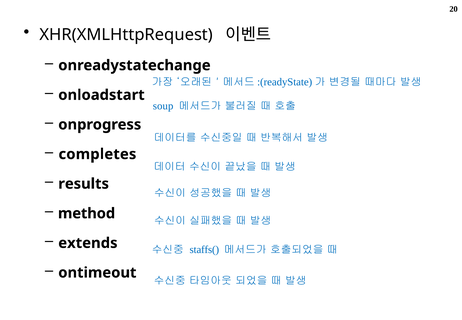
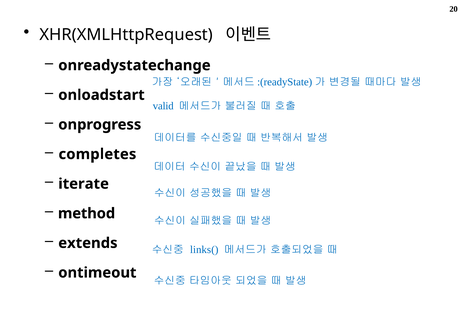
soup: soup -> valid
results: results -> iterate
staffs(: staffs( -> links(
